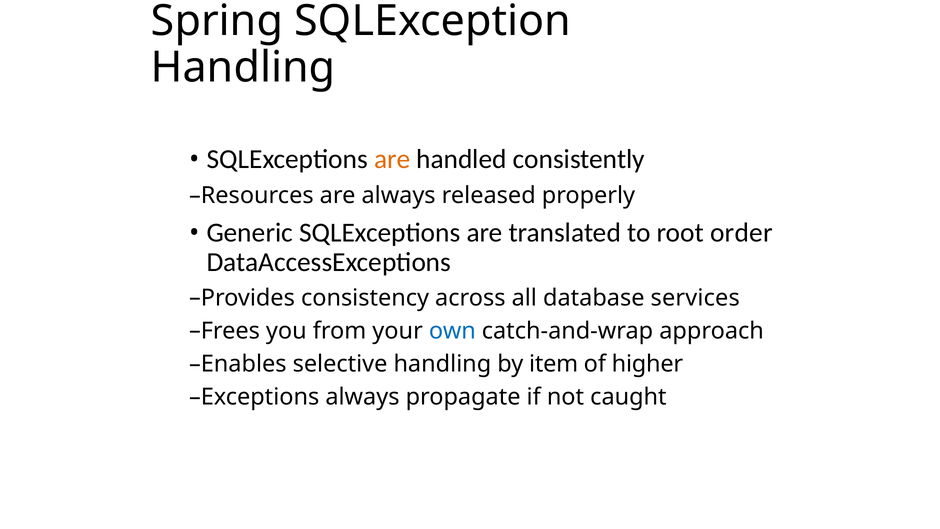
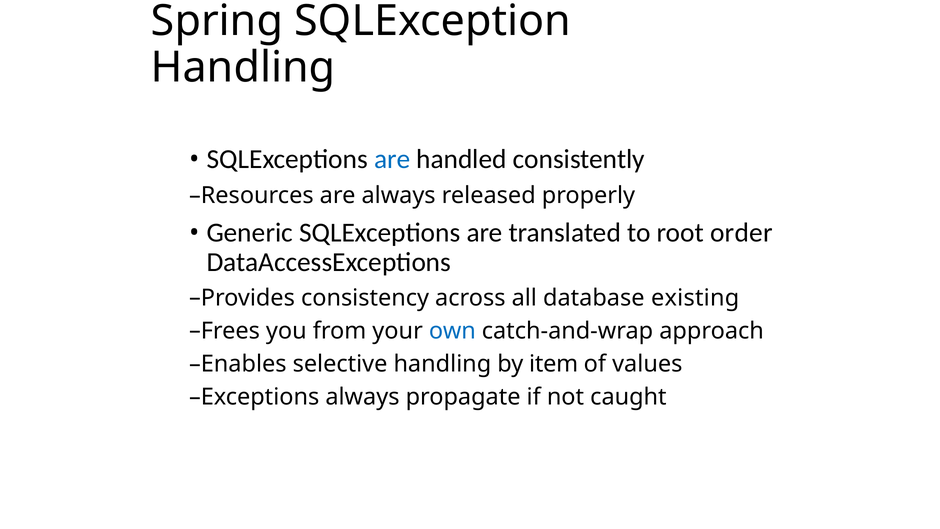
are at (392, 159) colour: orange -> blue
services: services -> existing
higher: higher -> values
